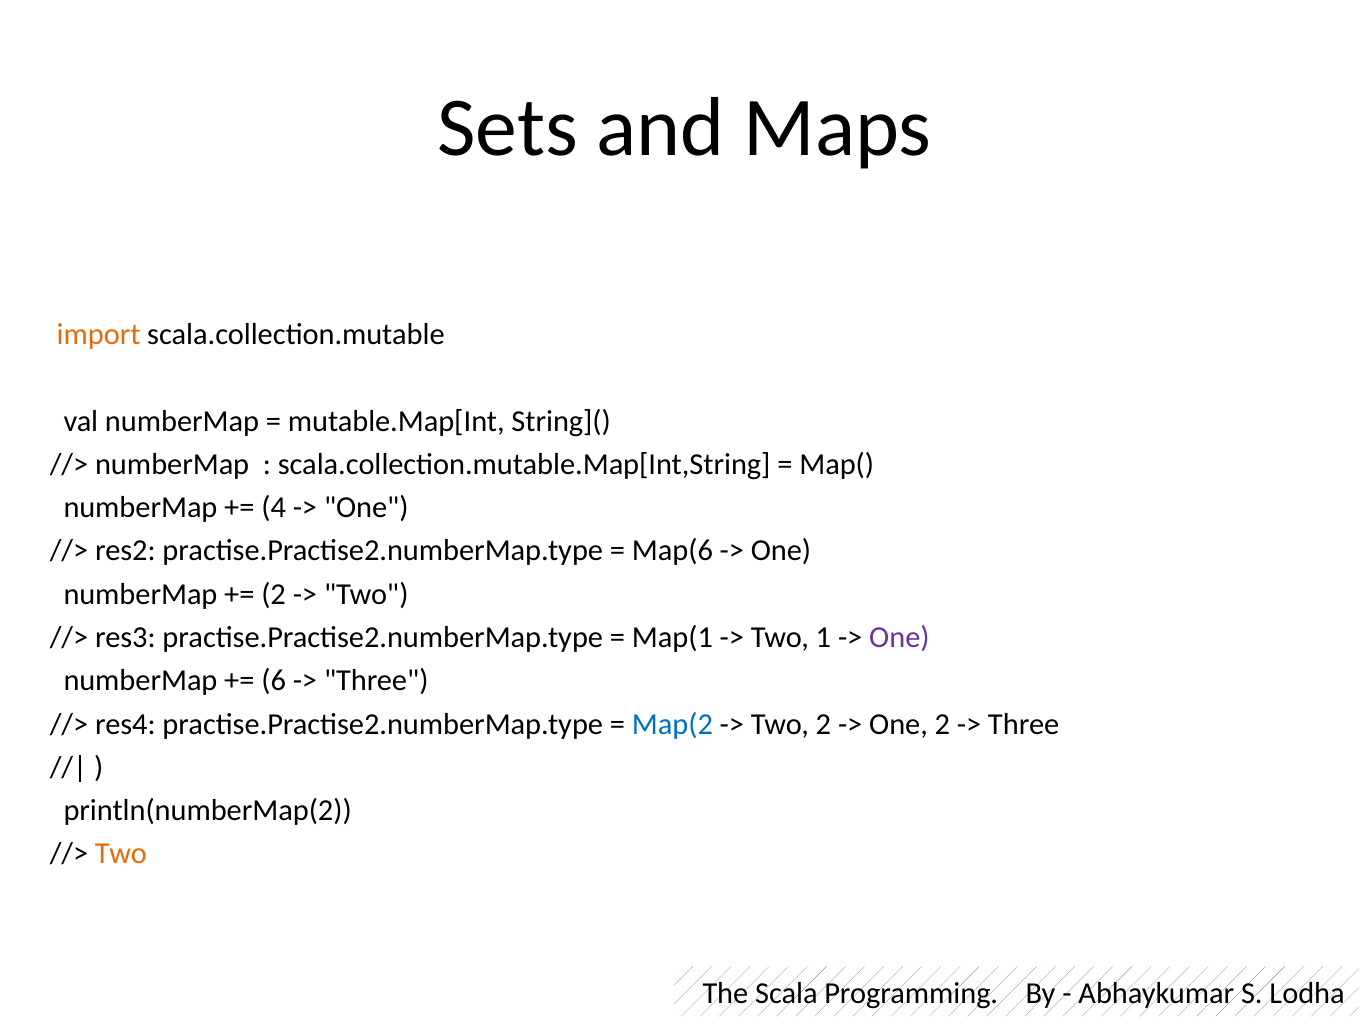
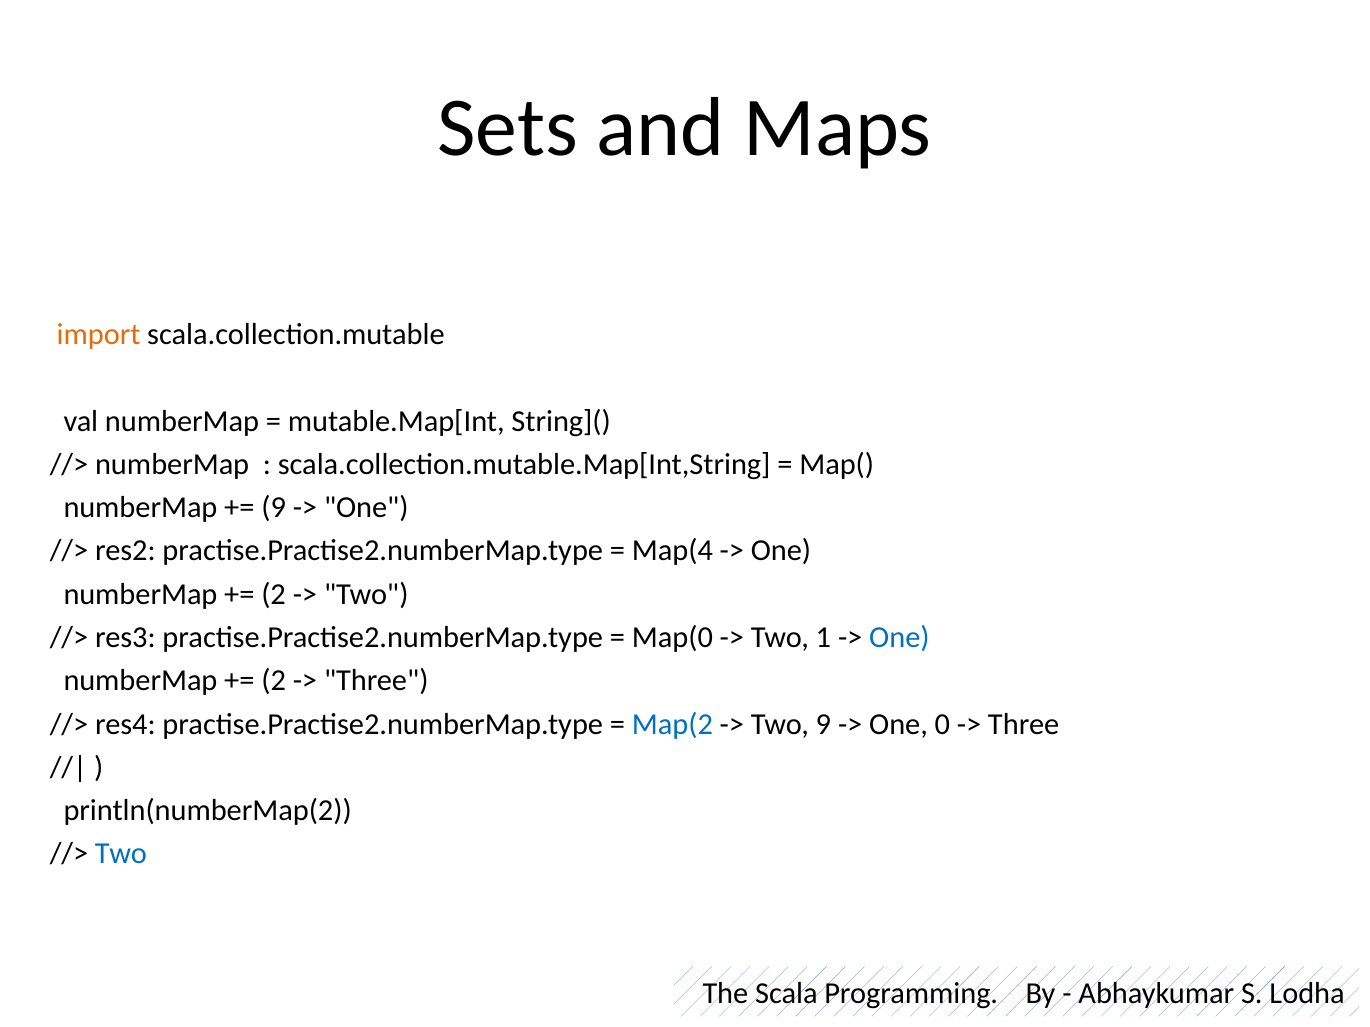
4 at (274, 508): 4 -> 9
Map(6: Map(6 -> Map(4
Map(1: Map(1 -> Map(0
One at (899, 638) colour: purple -> blue
6 at (274, 681): 6 -> 2
Two 2: 2 -> 9
One 2: 2 -> 0
Two at (121, 854) colour: orange -> blue
